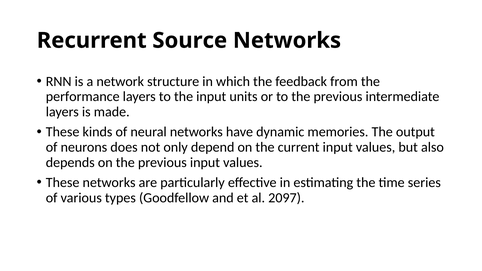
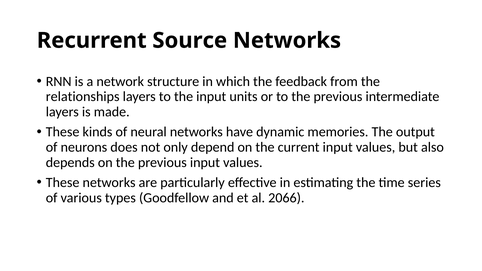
performance: performance -> relationships
2097: 2097 -> 2066
